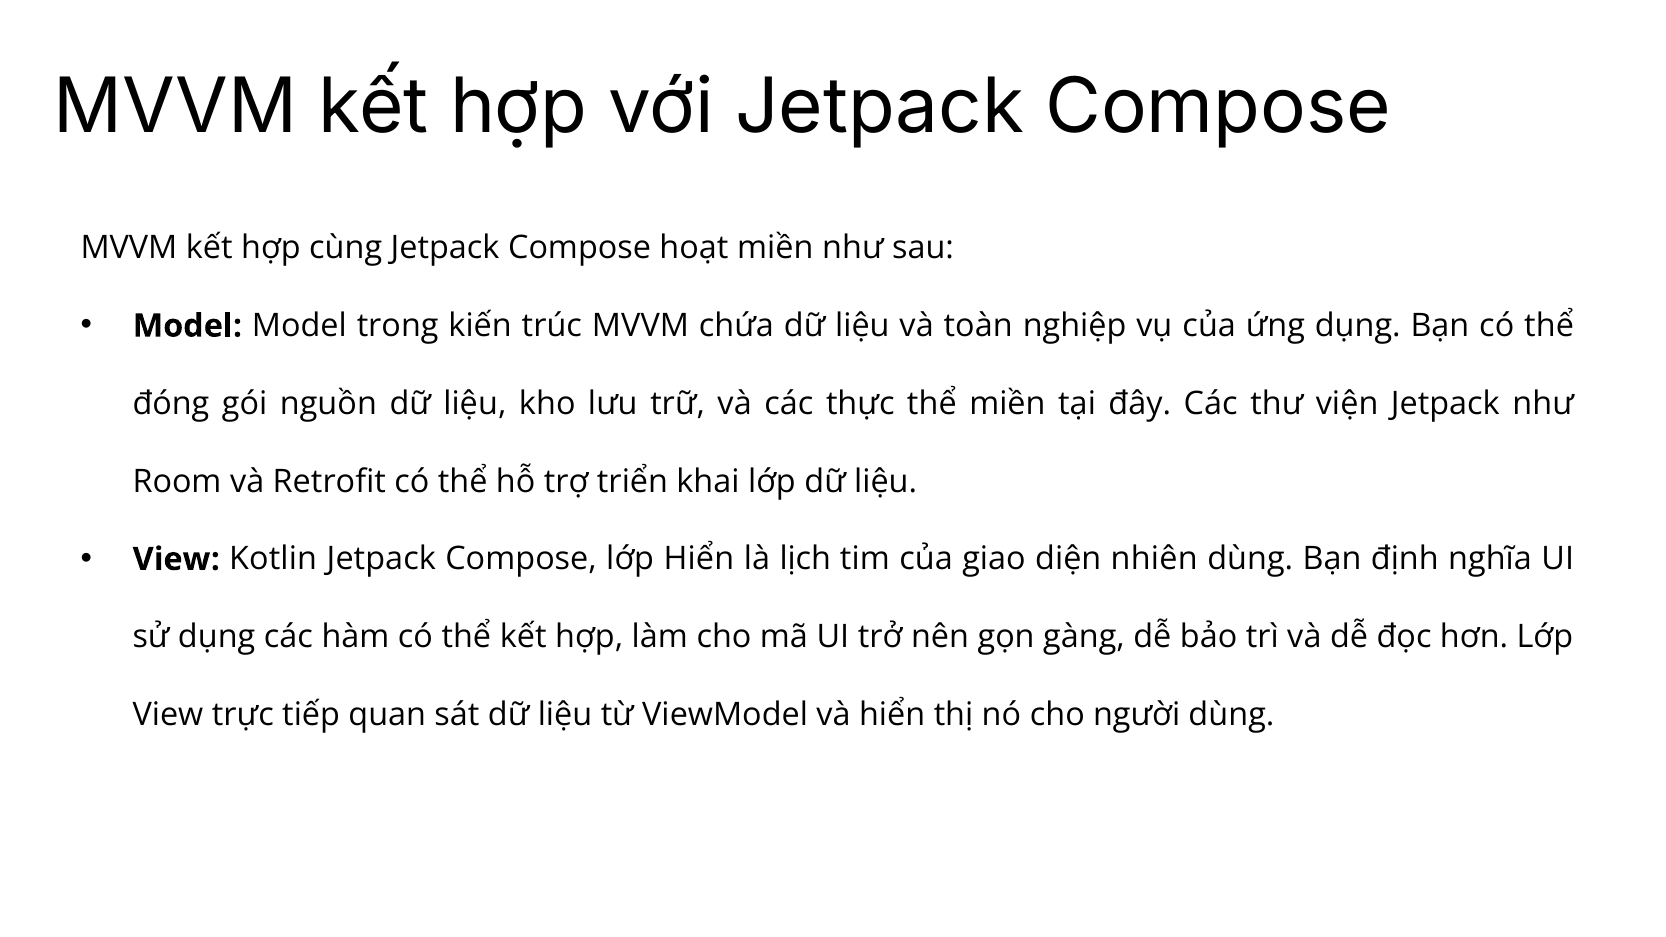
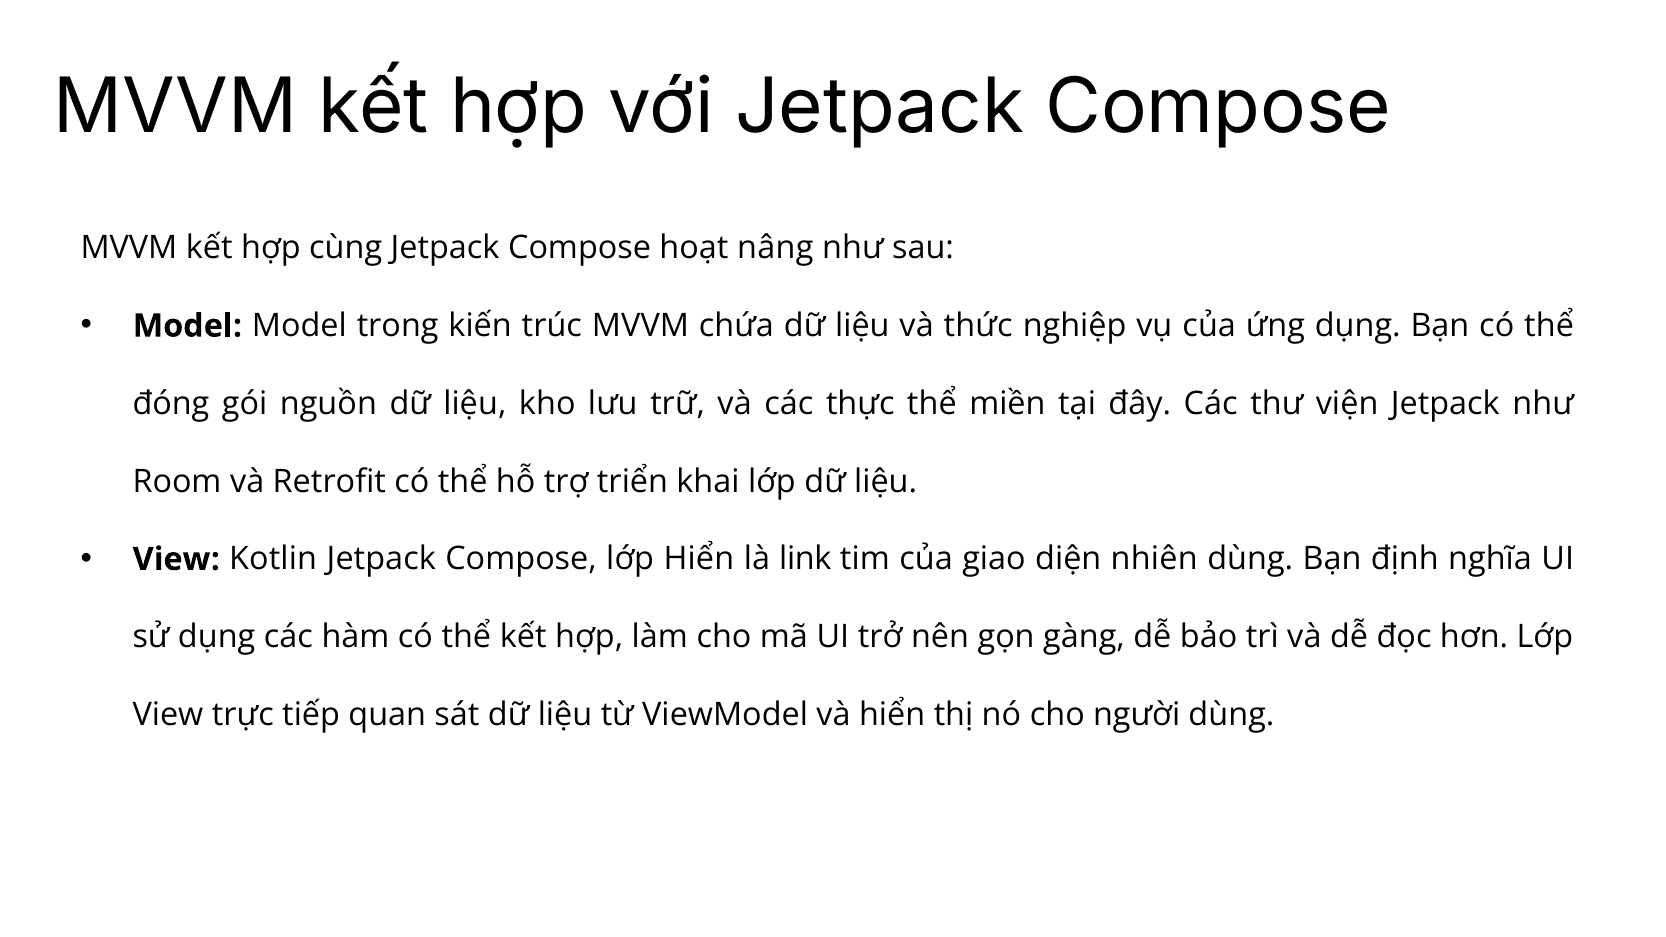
hoạt miền: miền -> nâng
toàn: toàn -> thức
lịch: lịch -> link
